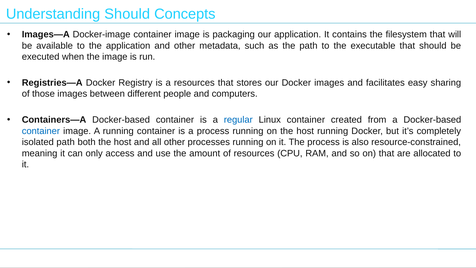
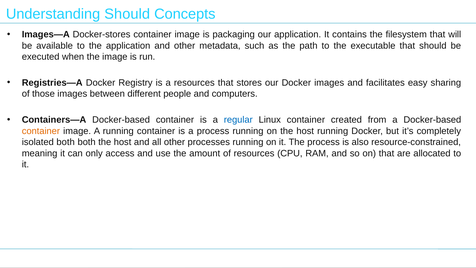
Docker-image: Docker-image -> Docker-stores
container at (41, 131) colour: blue -> orange
isolated path: path -> both
